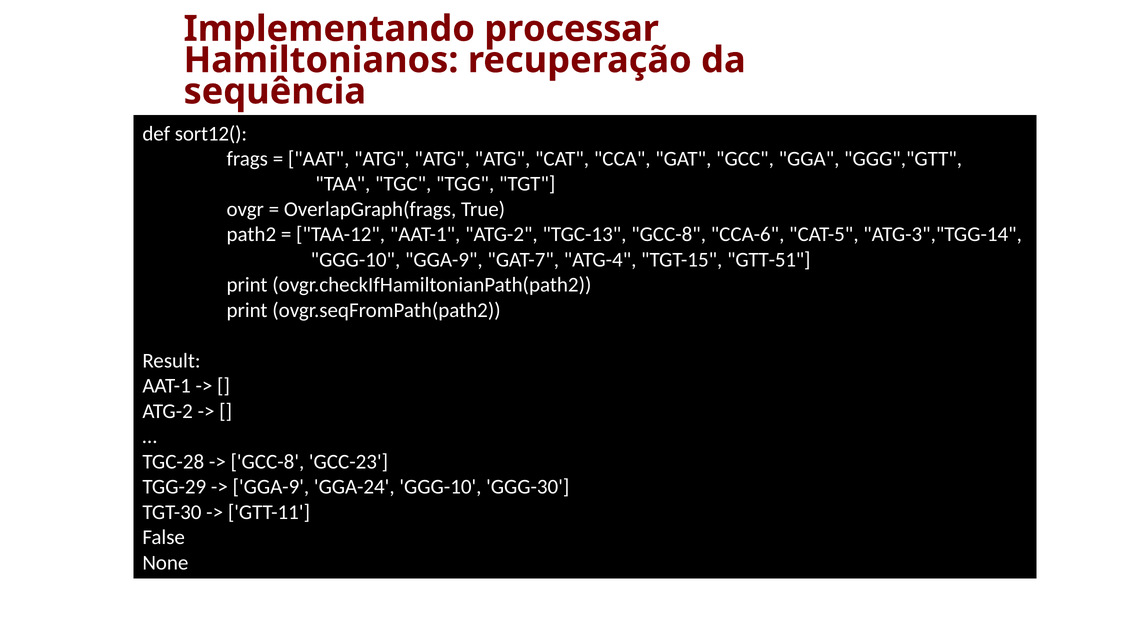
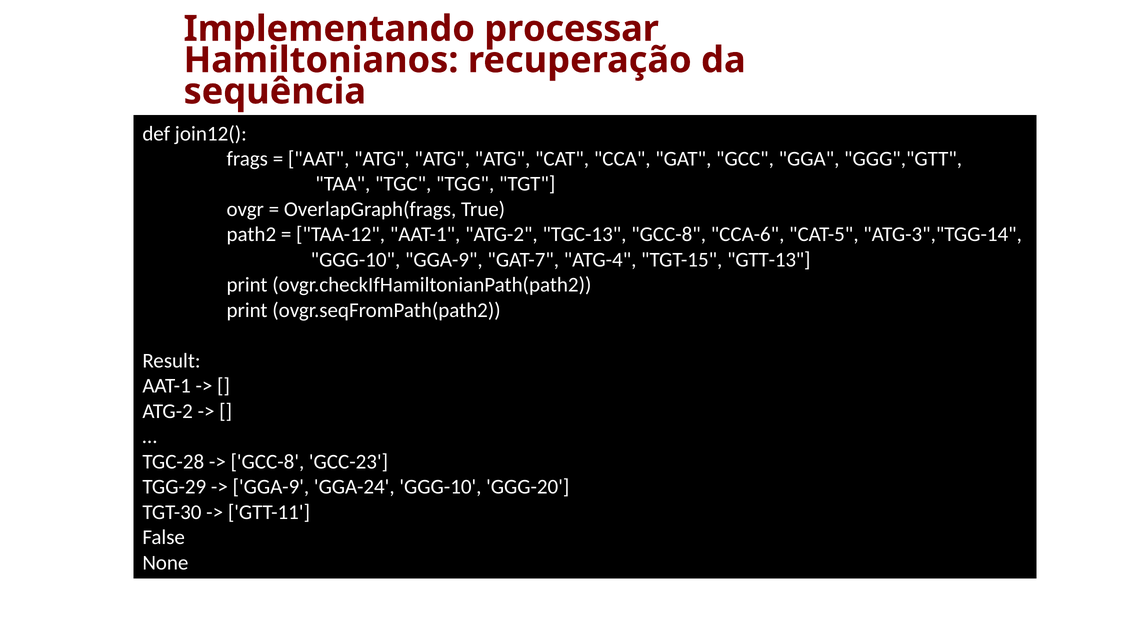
sort12(: sort12( -> join12(
GTT-51: GTT-51 -> GTT-13
GGG-30: GGG-30 -> GGG-20
